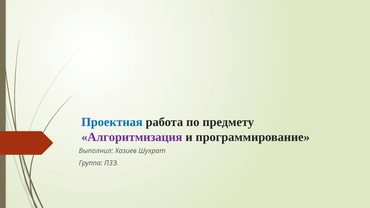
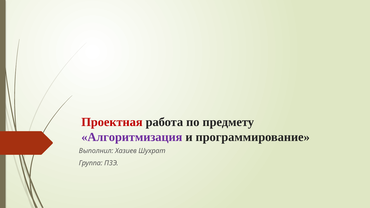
Проектная colour: blue -> red
